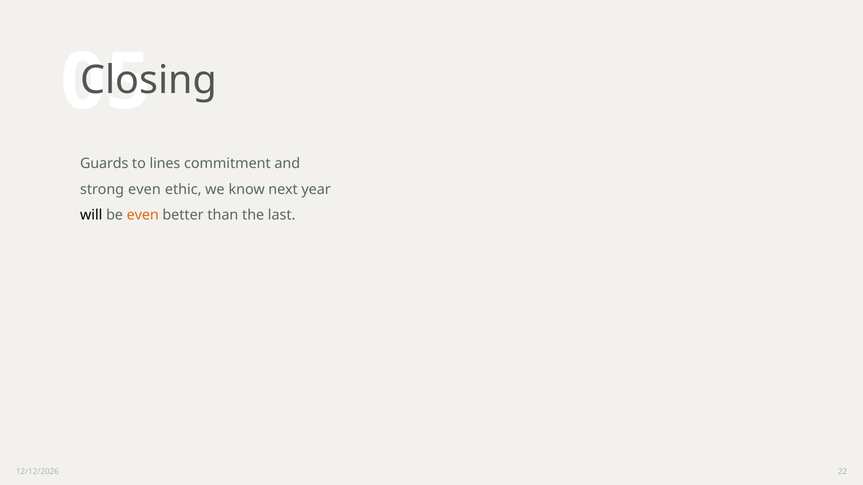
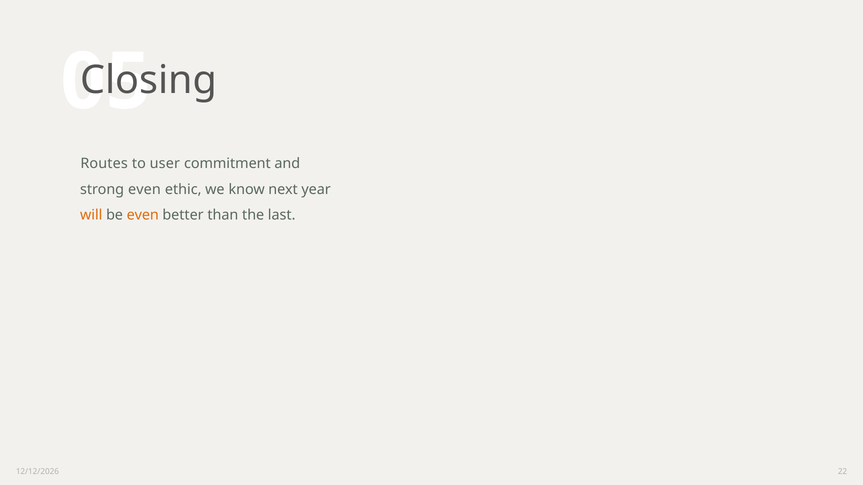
Guards: Guards -> Routes
lines: lines -> user
will colour: black -> orange
